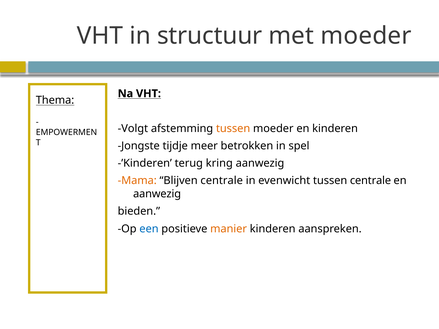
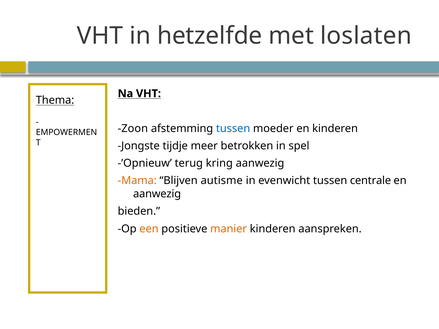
structuur: structuur -> hetzelfde
met moeder: moeder -> loslaten
Volgt: Volgt -> Zoon
tussen at (233, 129) colour: orange -> blue
-’Kinderen: -’Kinderen -> -’Opnieuw
Blijven centrale: centrale -> autisme
een colour: blue -> orange
